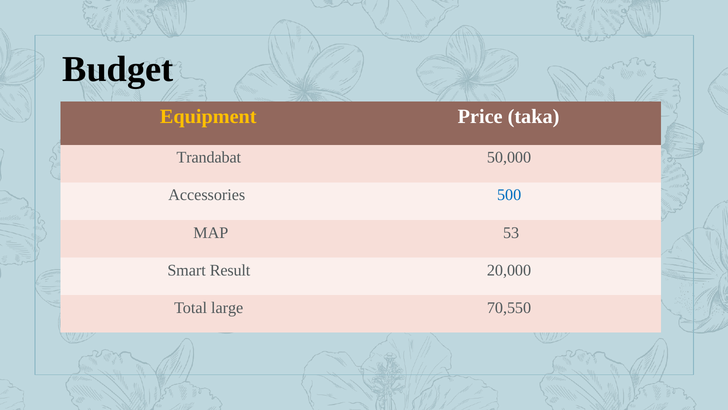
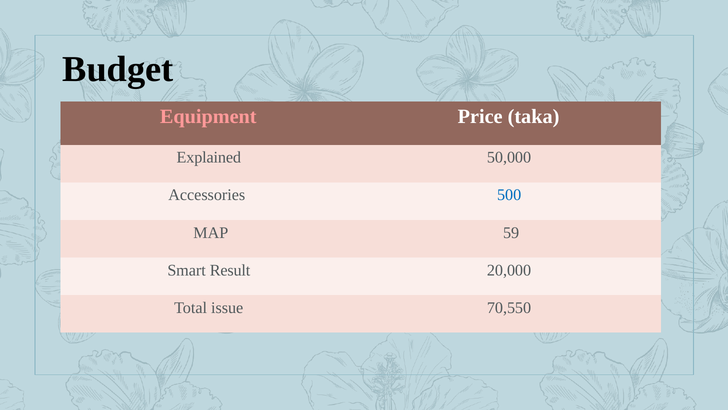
Equipment colour: yellow -> pink
Trandabat: Trandabat -> Explained
53: 53 -> 59
large: large -> issue
